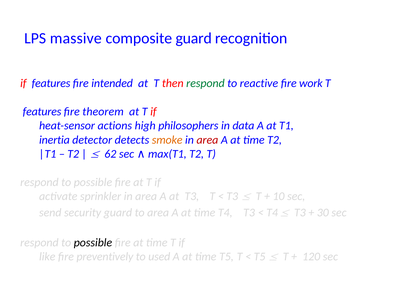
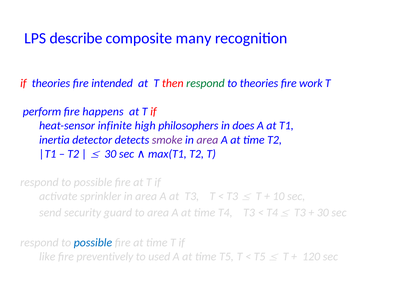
massive: massive -> describe
composite guard: guard -> many
if features: features -> theories
to reactive: reactive -> theories
features at (42, 112): features -> perform
theorem: theorem -> happens
actions: actions -> infinite
data: data -> does
smoke colour: orange -> purple
area at (207, 140) colour: red -> purple
62 at (110, 154): 62 -> 30
possible at (93, 243) colour: black -> blue
